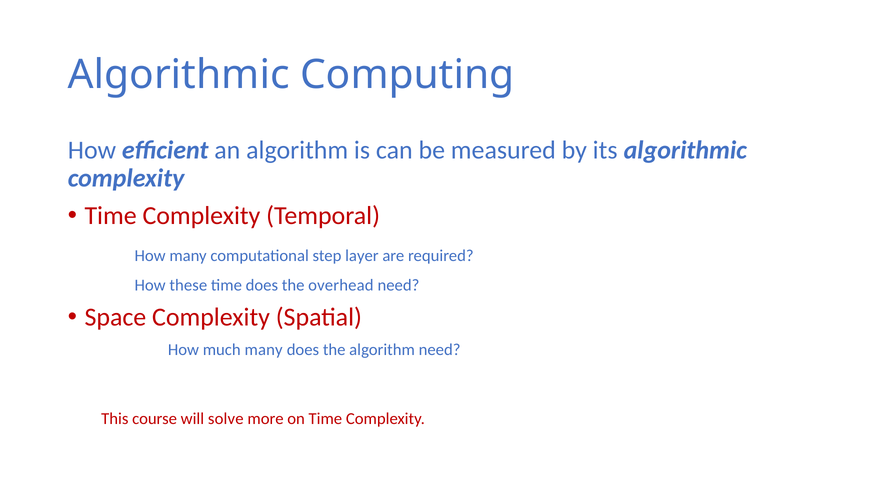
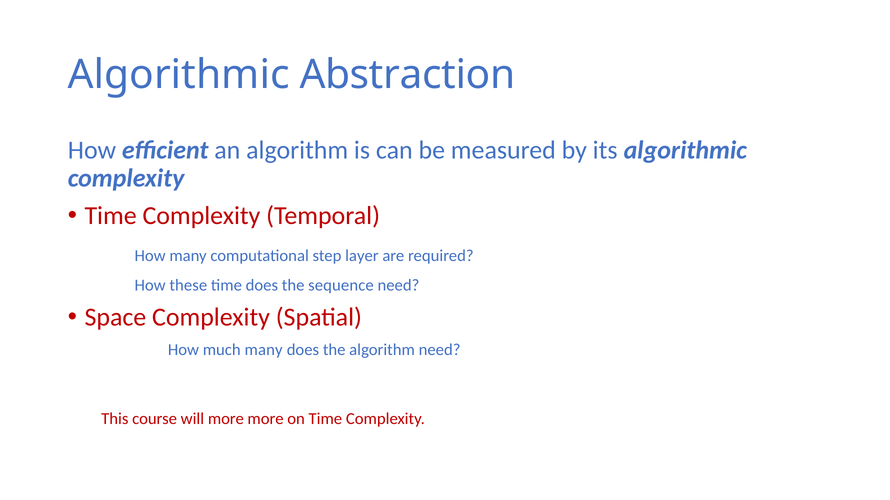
Computing: Computing -> Abstraction
overhead: overhead -> sequence
will solve: solve -> more
